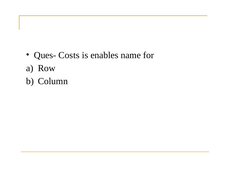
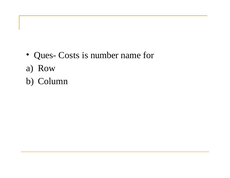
enables: enables -> number
